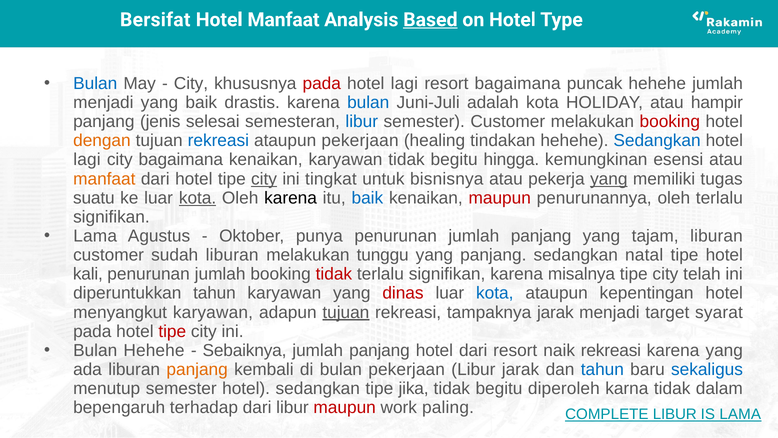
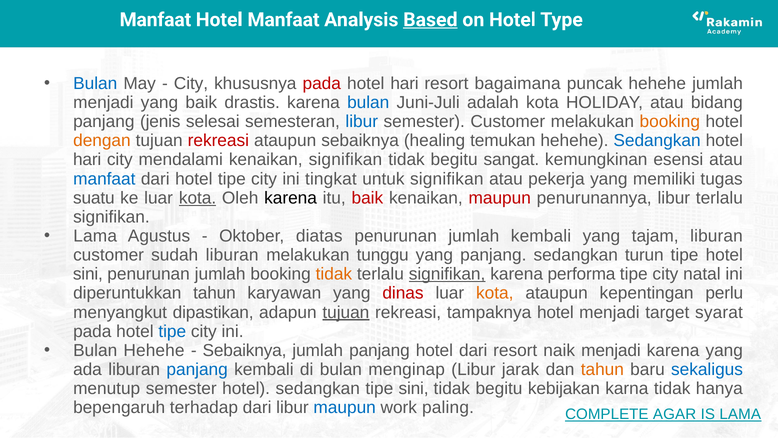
Bersifat at (155, 20): Bersifat -> Manfaat
lagi at (404, 83): lagi -> hari
hampir: hampir -> bidang
booking at (670, 122) colour: red -> orange
rekreasi at (218, 141) colour: blue -> red
ataupun pekerjaan: pekerjaan -> sebaiknya
tindakan: tindakan -> temukan
lagi at (87, 160): lagi -> hari
city bagaimana: bagaimana -> mendalami
kenaikan karyawan: karyawan -> signifikan
hingga: hingga -> sangat
manfaat at (104, 179) colour: orange -> blue
city at (264, 179) underline: present -> none
untuk bisnisnya: bisnisnya -> signifikan
yang at (609, 179) underline: present -> none
baik at (367, 198) colour: blue -> red
penurunannya oleh: oleh -> libur
punya: punya -> diatas
penurunan jumlah panjang: panjang -> kembali
natal: natal -> turun
kali at (88, 274): kali -> sini
tidak at (334, 274) colour: red -> orange
signifikan at (447, 274) underline: none -> present
misalnya: misalnya -> performa
telah: telah -> natal
kota at (495, 293) colour: blue -> orange
kepentingan hotel: hotel -> perlu
menyangkut karyawan: karyawan -> dipastikan
tampaknya jarak: jarak -> hotel
tipe at (172, 331) colour: red -> blue
naik rekreasi: rekreasi -> menjadi
panjang at (197, 369) colour: orange -> blue
bulan pekerjaan: pekerjaan -> menginap
tahun at (602, 369) colour: blue -> orange
tipe jika: jika -> sini
diperoleh: diperoleh -> kebijakan
dalam: dalam -> hanya
maupun at (345, 407) colour: red -> blue
COMPLETE LIBUR: LIBUR -> AGAR
